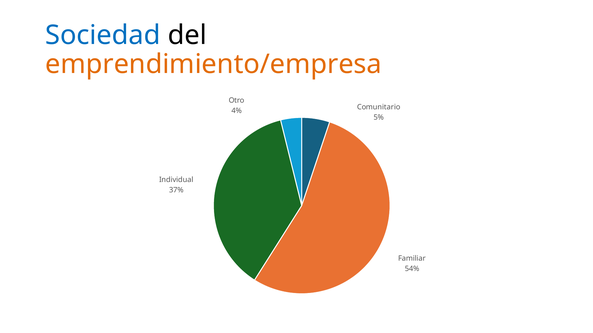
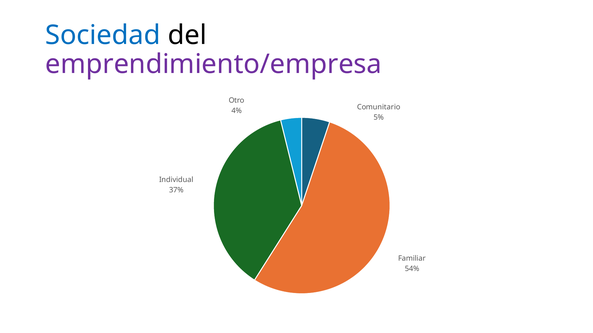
emprendimiento/empresa colour: orange -> purple
